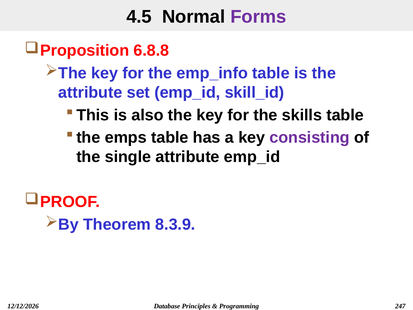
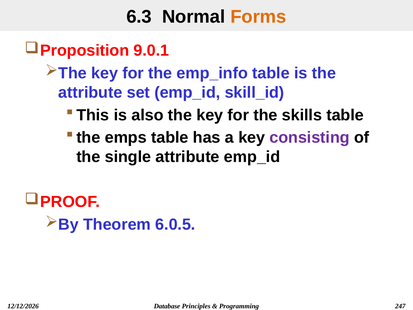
4.5: 4.5 -> 6.3
Forms colour: purple -> orange
6.8.8: 6.8.8 -> 9.0.1
8.3.9: 8.3.9 -> 6.0.5
